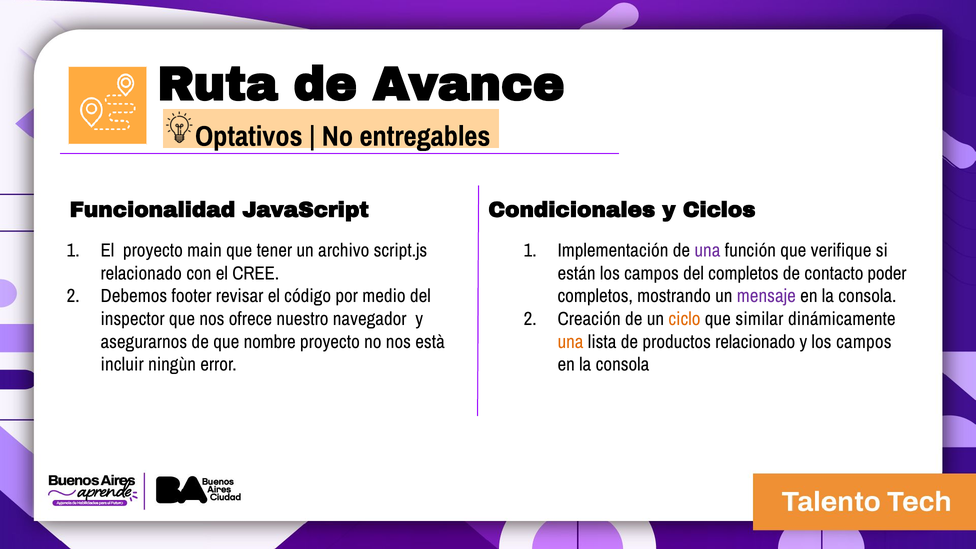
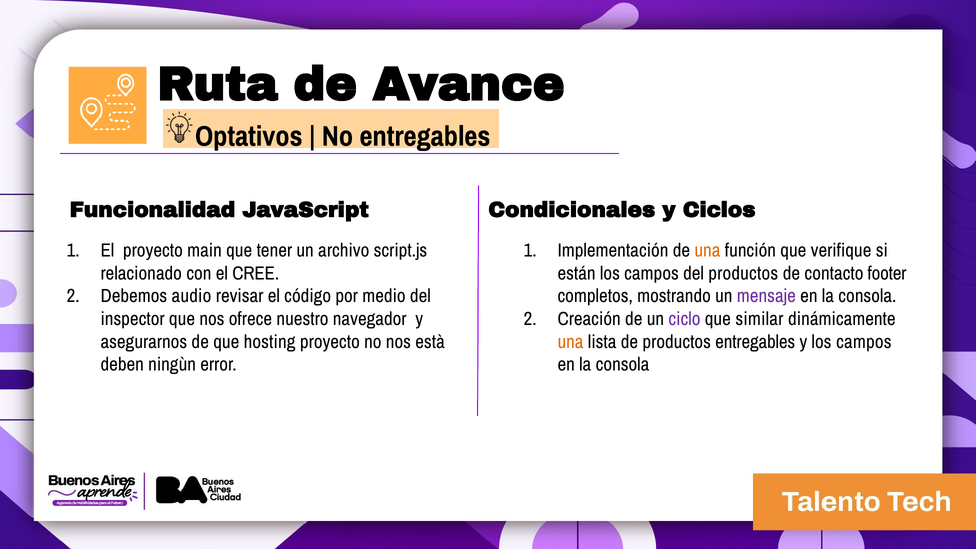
una at (707, 251) colour: purple -> orange
del completos: completos -> productos
poder: poder -> footer
footer: footer -> audio
ciclo colour: orange -> purple
nombre: nombre -> hosting
productos relacionado: relacionado -> entregables
incluir: incluir -> deben
